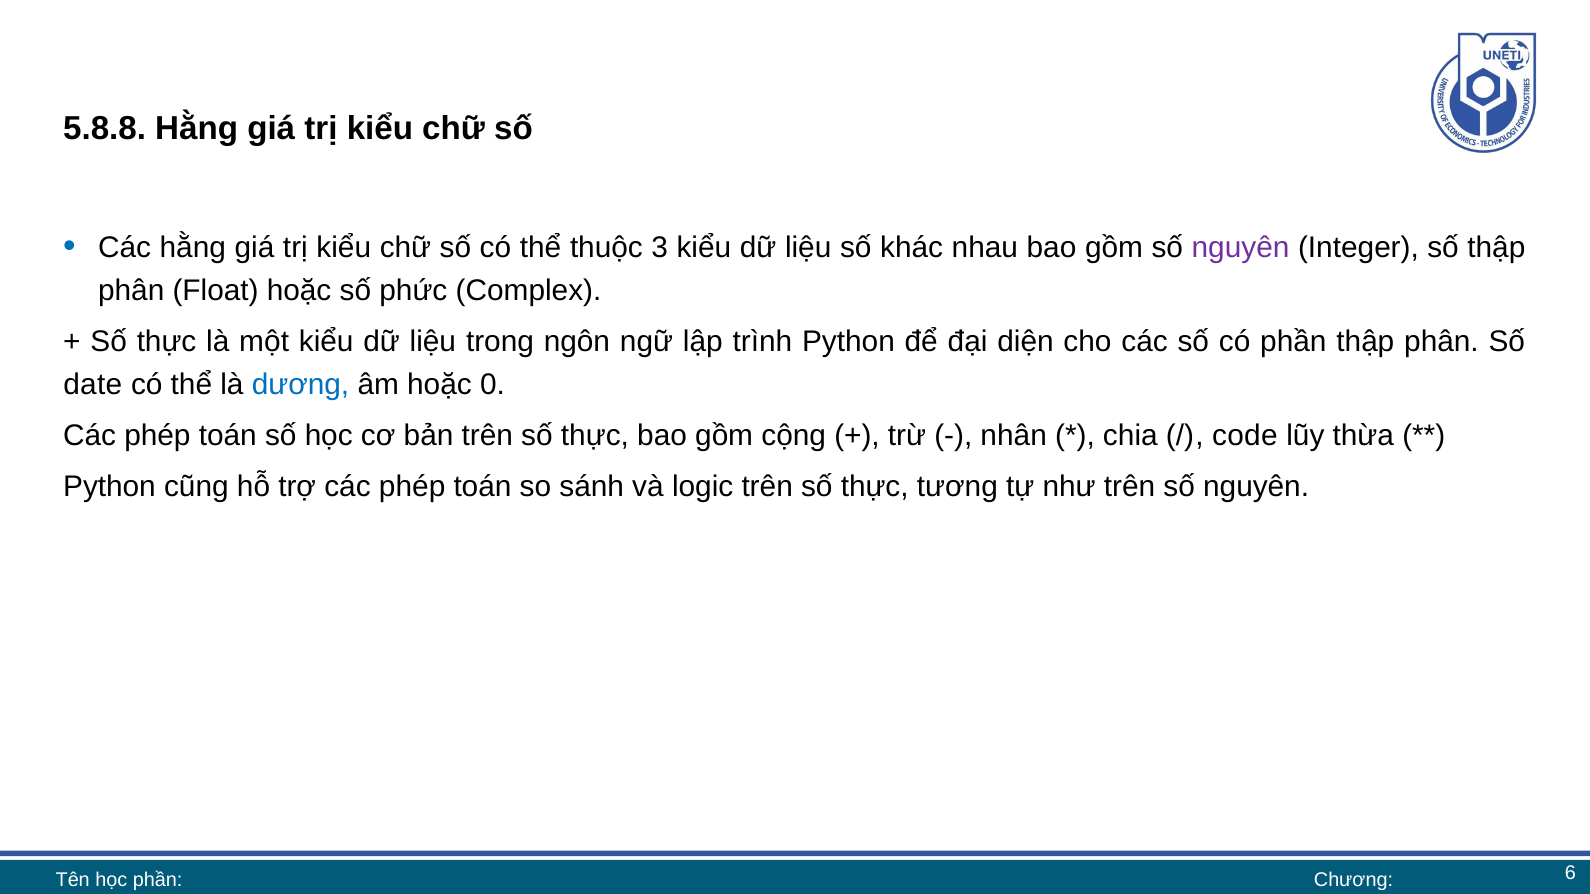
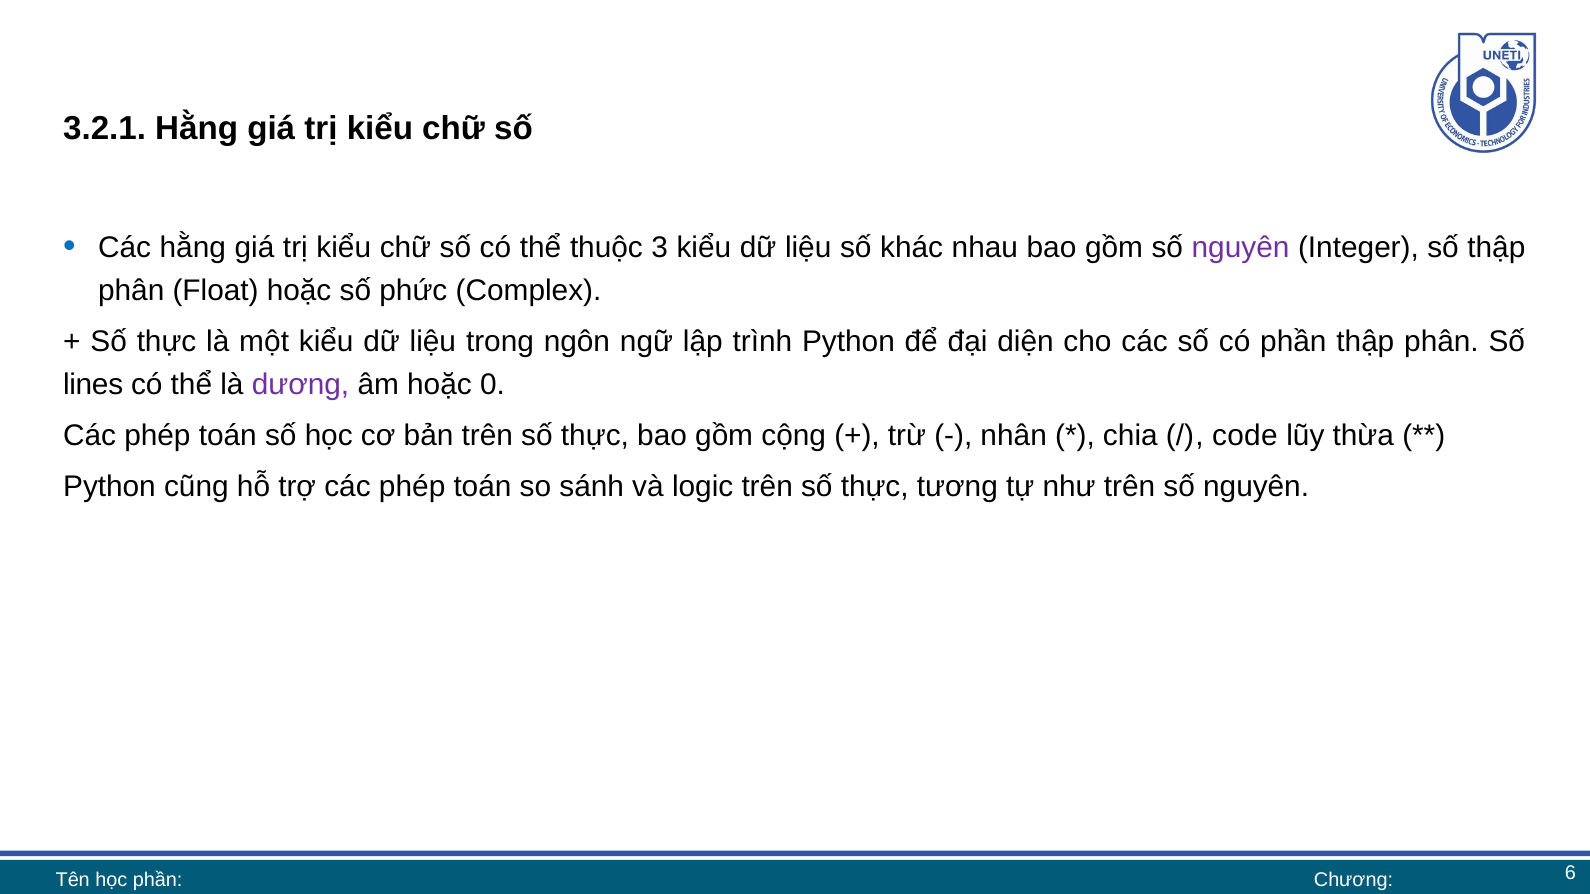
5.8.8: 5.8.8 -> 3.2.1
date: date -> lines
dương colour: blue -> purple
